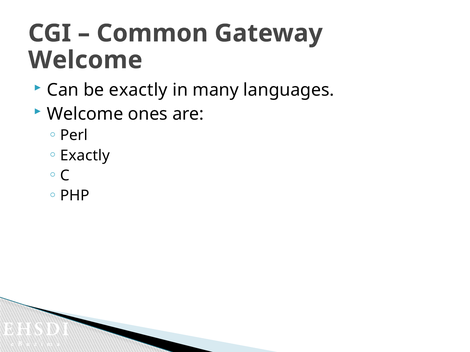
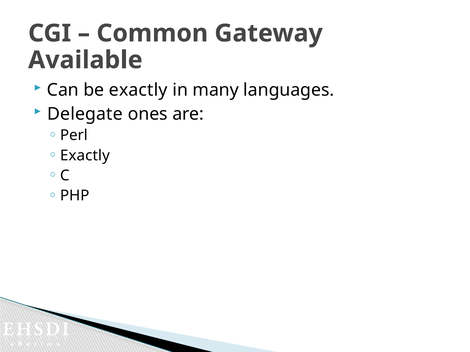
Welcome at (85, 60): Welcome -> Available
Welcome at (85, 114): Welcome -> Delegate
